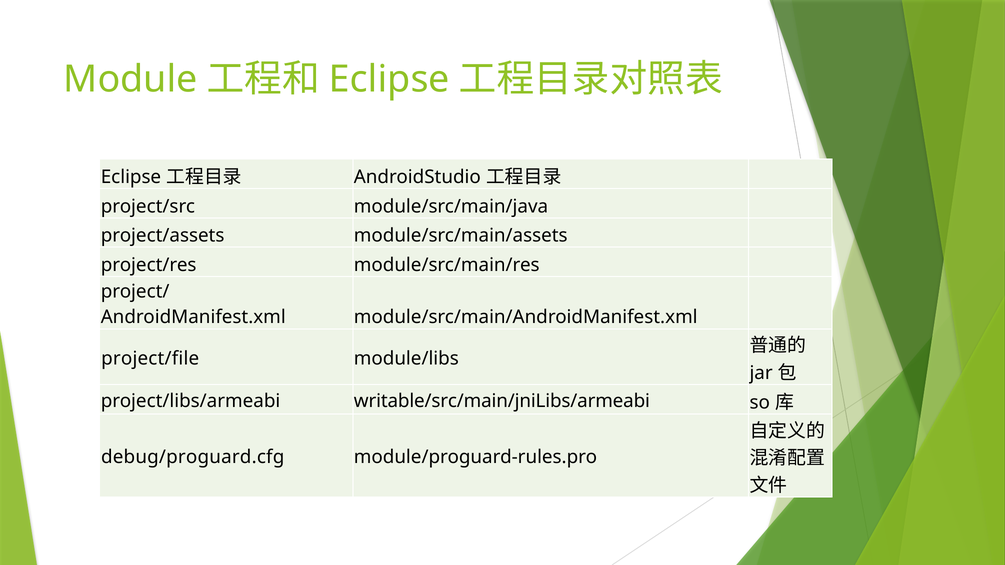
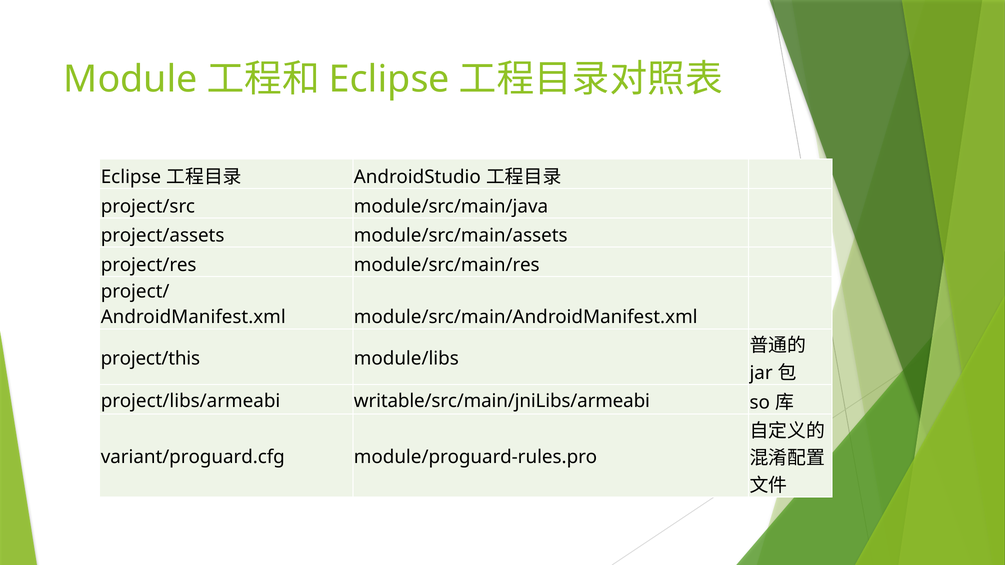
project/file: project/file -> project/this
debug/proguard.cfg: debug/proguard.cfg -> variant/proguard.cfg
